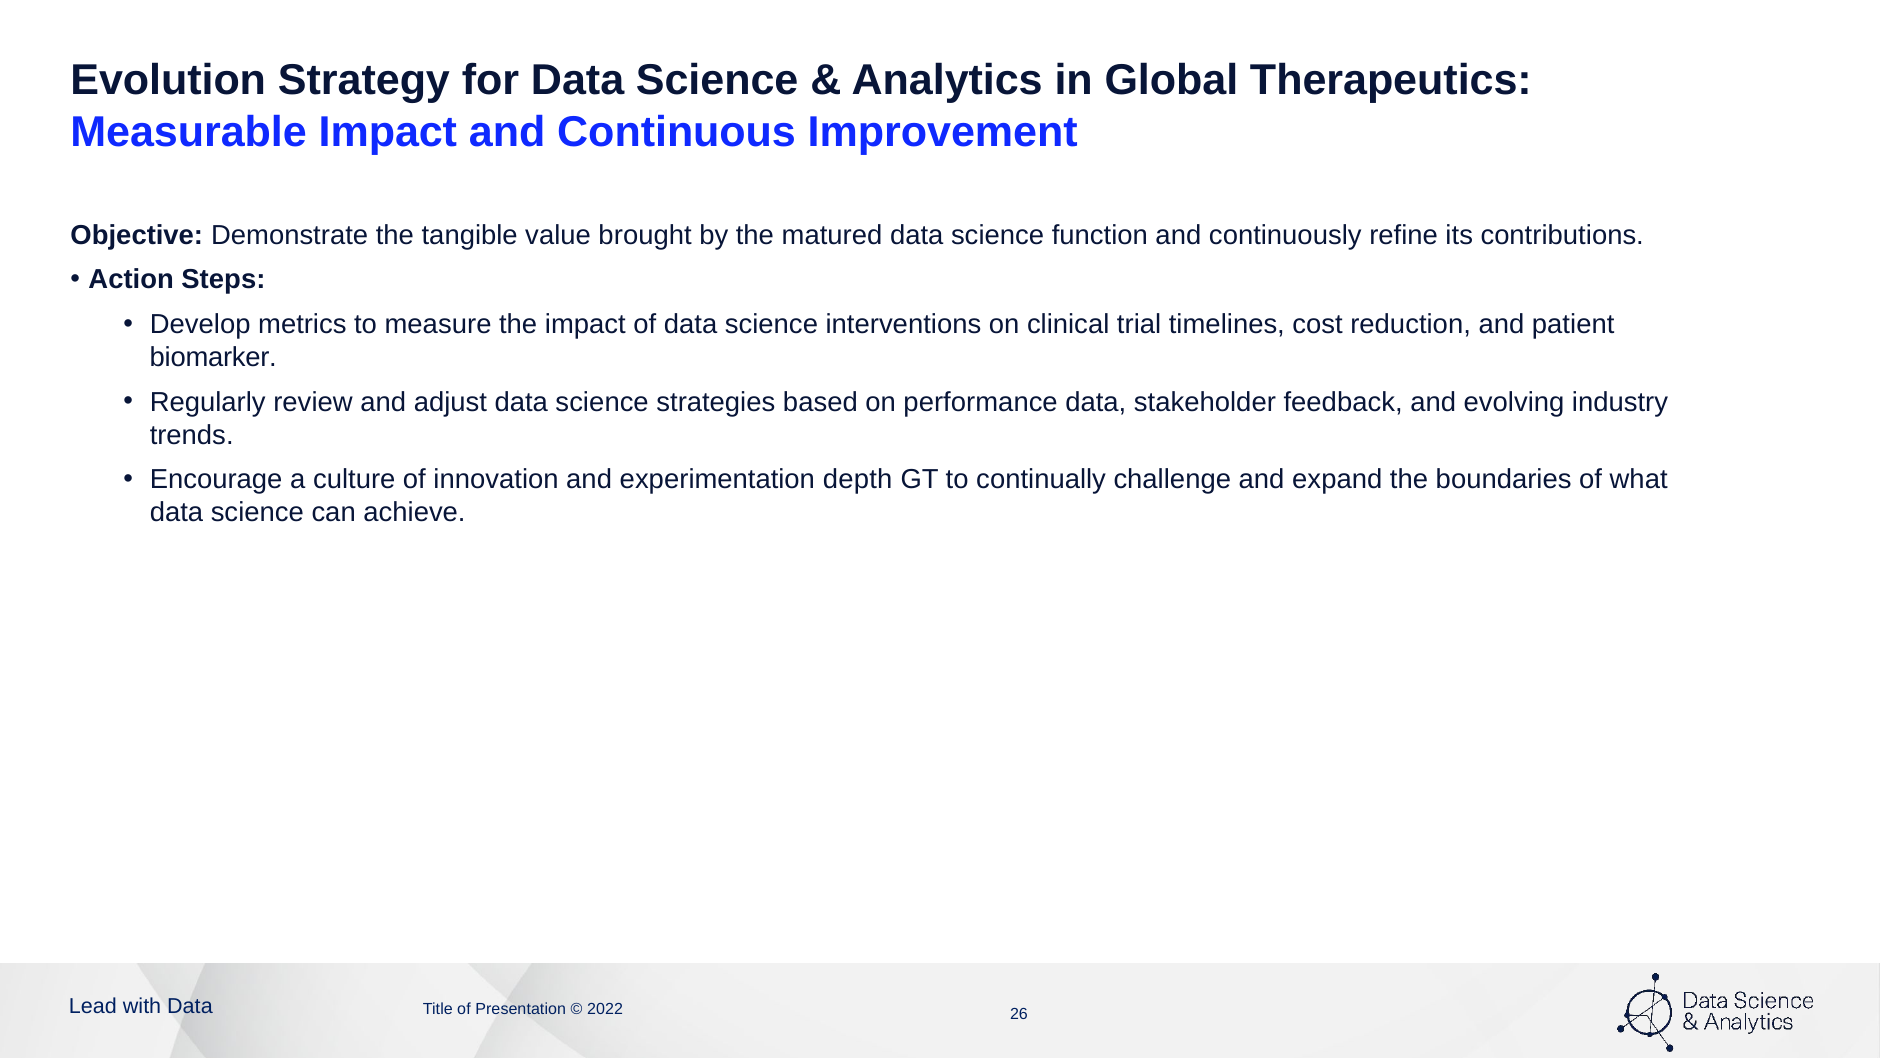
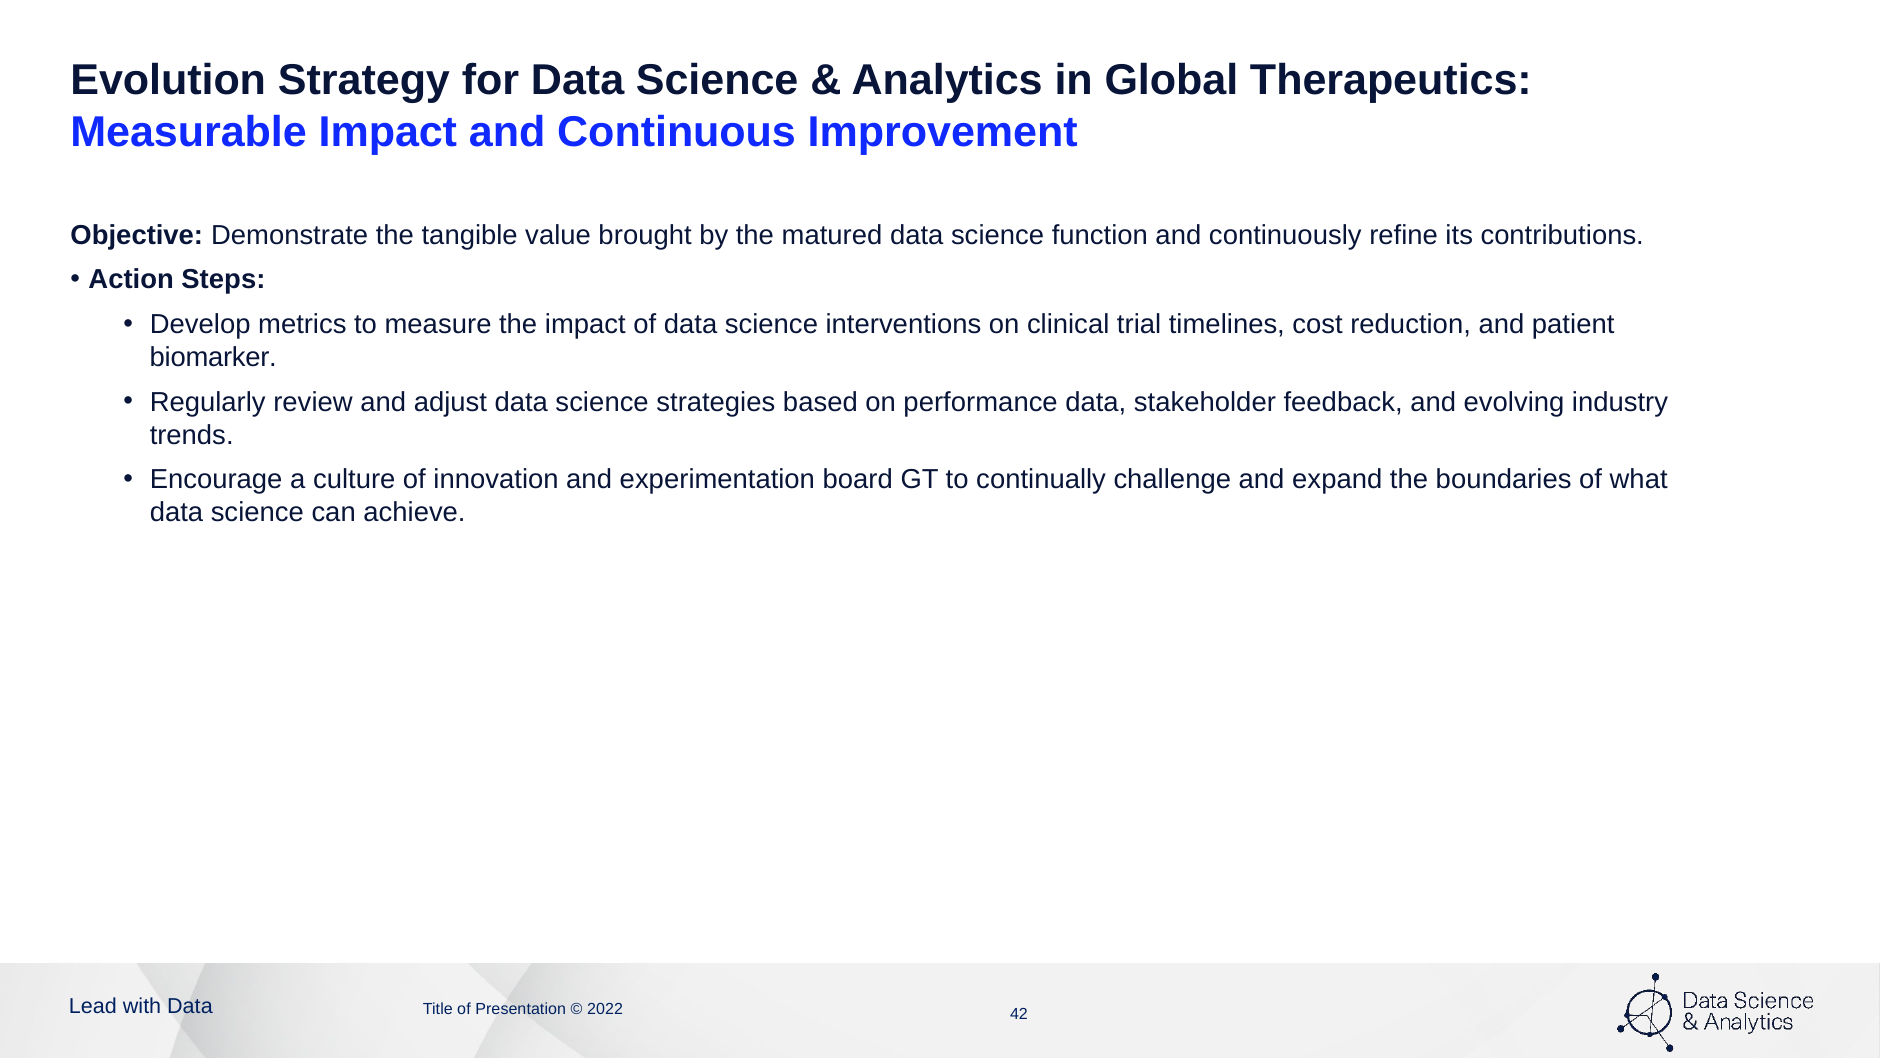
depth: depth -> board
26: 26 -> 42
